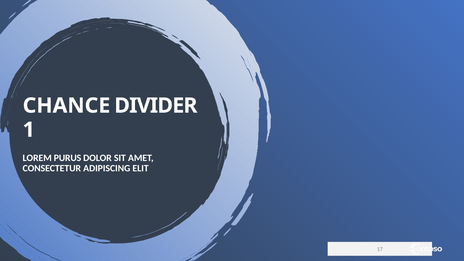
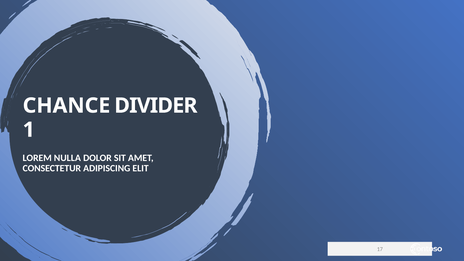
PURUS: PURUS -> NULLA
